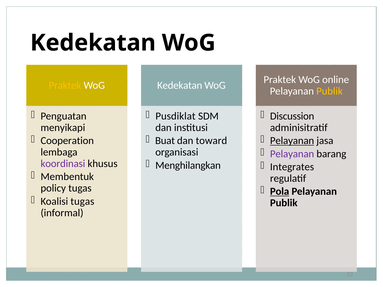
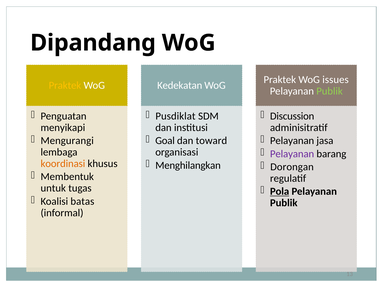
Kedekatan at (93, 43): Kedekatan -> Dipandang
online: online -> issues
Publik at (330, 91) colour: yellow -> light green
Cooperation: Cooperation -> Mengurangi
Buat: Buat -> Goal
Pelayanan at (292, 141) underline: present -> none
koordinasi colour: purple -> orange
Integrates: Integrates -> Dorongan
policy: policy -> untuk
Koalisi tugas: tugas -> batas
